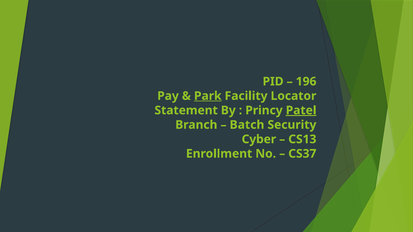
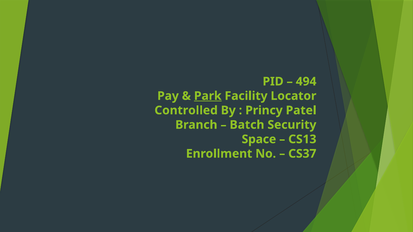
196: 196 -> 494
Statement: Statement -> Controlled
Patel underline: present -> none
Cyber: Cyber -> Space
